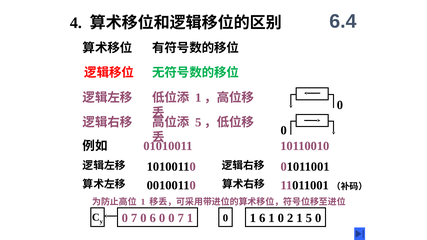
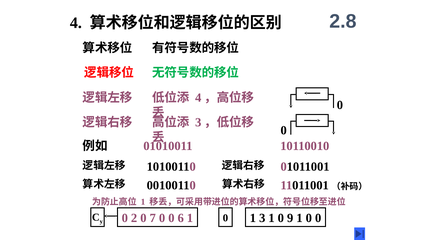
6.4: 6.4 -> 2.8
1 at (198, 98): 1 -> 4
5 at (198, 123): 5 -> 3
7 at (134, 218): 7 -> 2
0 6: 6 -> 7
0 0 7: 7 -> 6
1 6: 6 -> 3
2: 2 -> 9
5 at (309, 218): 5 -> 0
